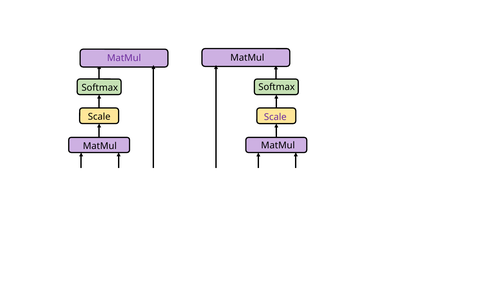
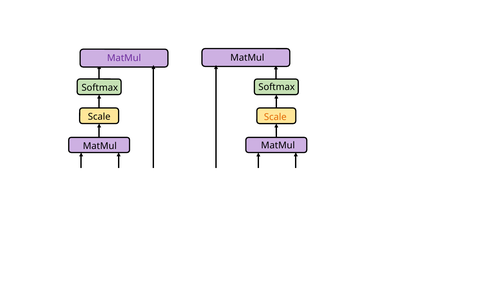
Scale at (275, 117) colour: purple -> orange
